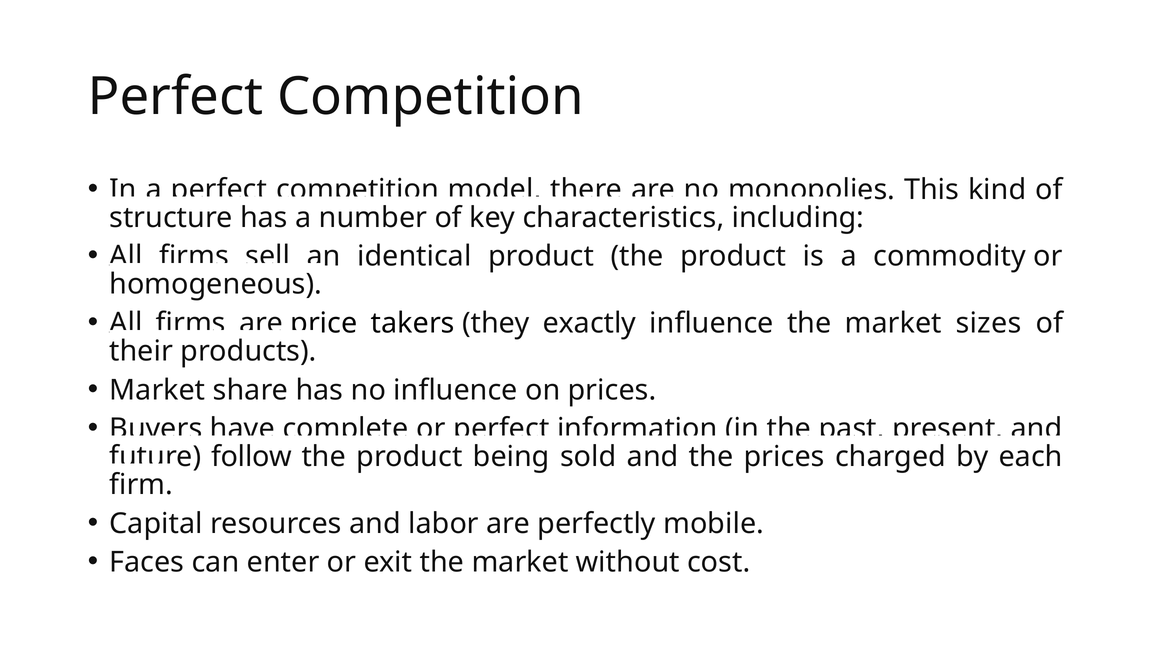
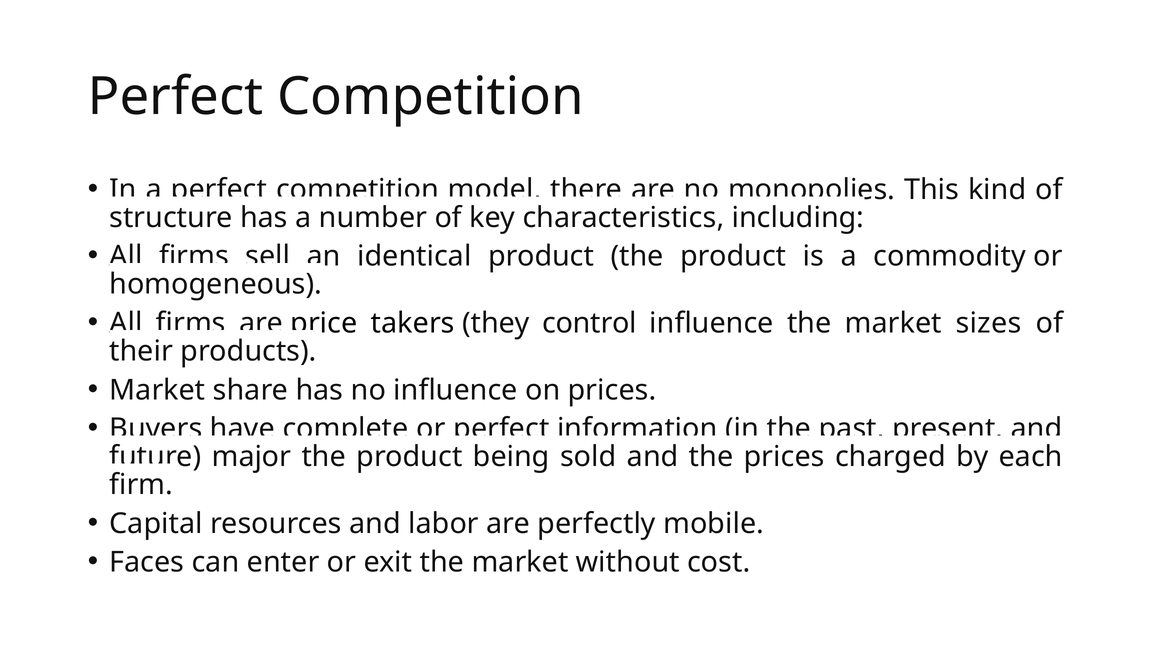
exactly: exactly -> control
follow: follow -> major
